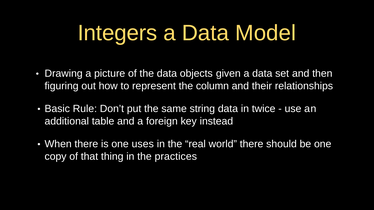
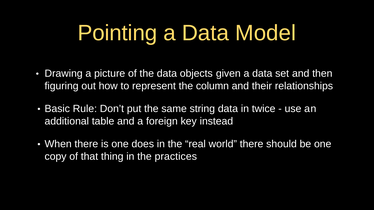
Integers: Integers -> Pointing
uses: uses -> does
